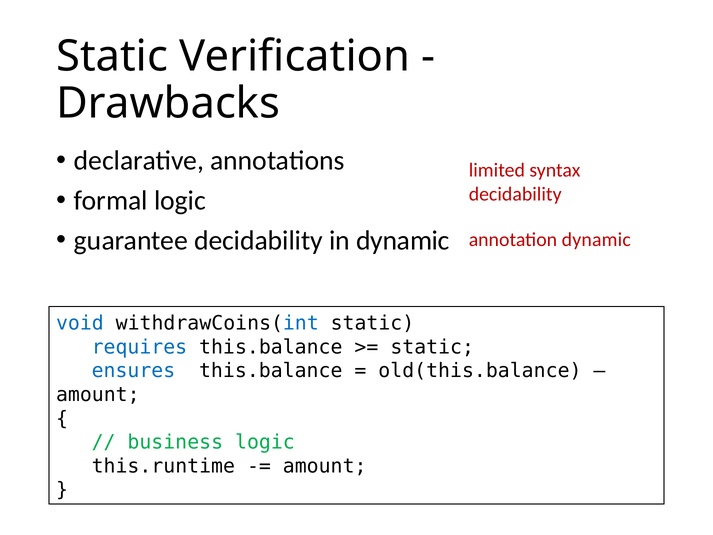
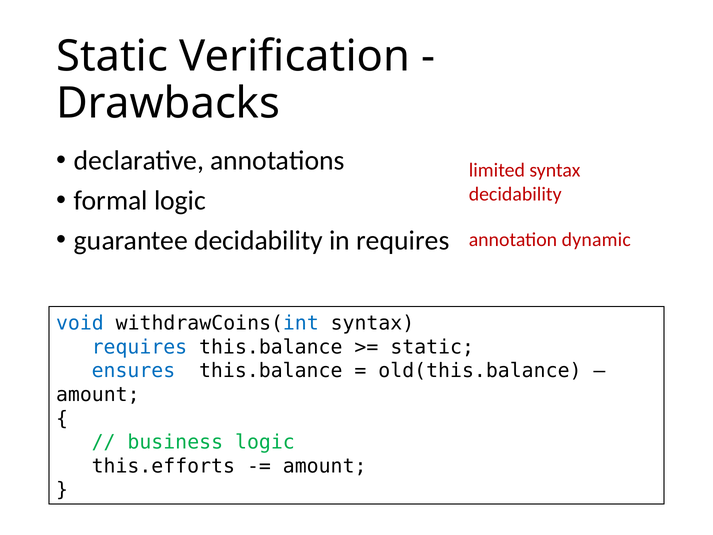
in dynamic: dynamic -> requires
withdrawCoins(int static: static -> syntax
this.runtime: this.runtime -> this.efforts
